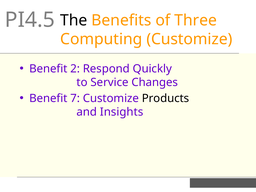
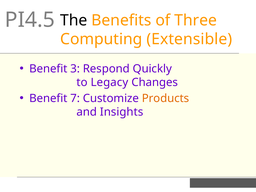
Computing Customize: Customize -> Extensible
2: 2 -> 3
Service: Service -> Legacy
Products colour: black -> orange
